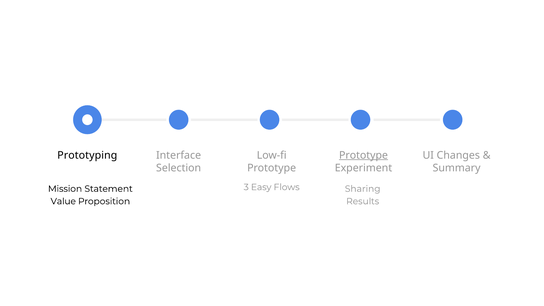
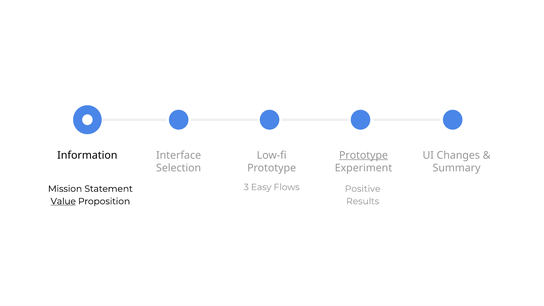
Prototyping: Prototyping -> Information
Sharing: Sharing -> Positive
Value underline: none -> present
